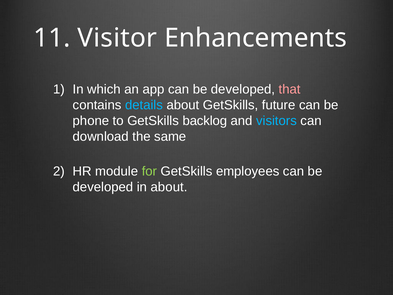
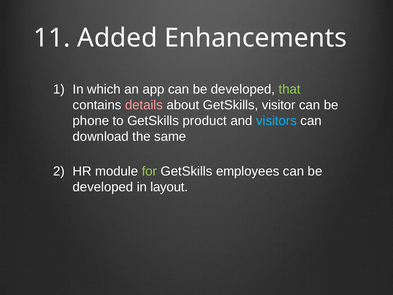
Visitor: Visitor -> Added
that colour: pink -> light green
details colour: light blue -> pink
future: future -> visitor
backlog: backlog -> product
in about: about -> layout
